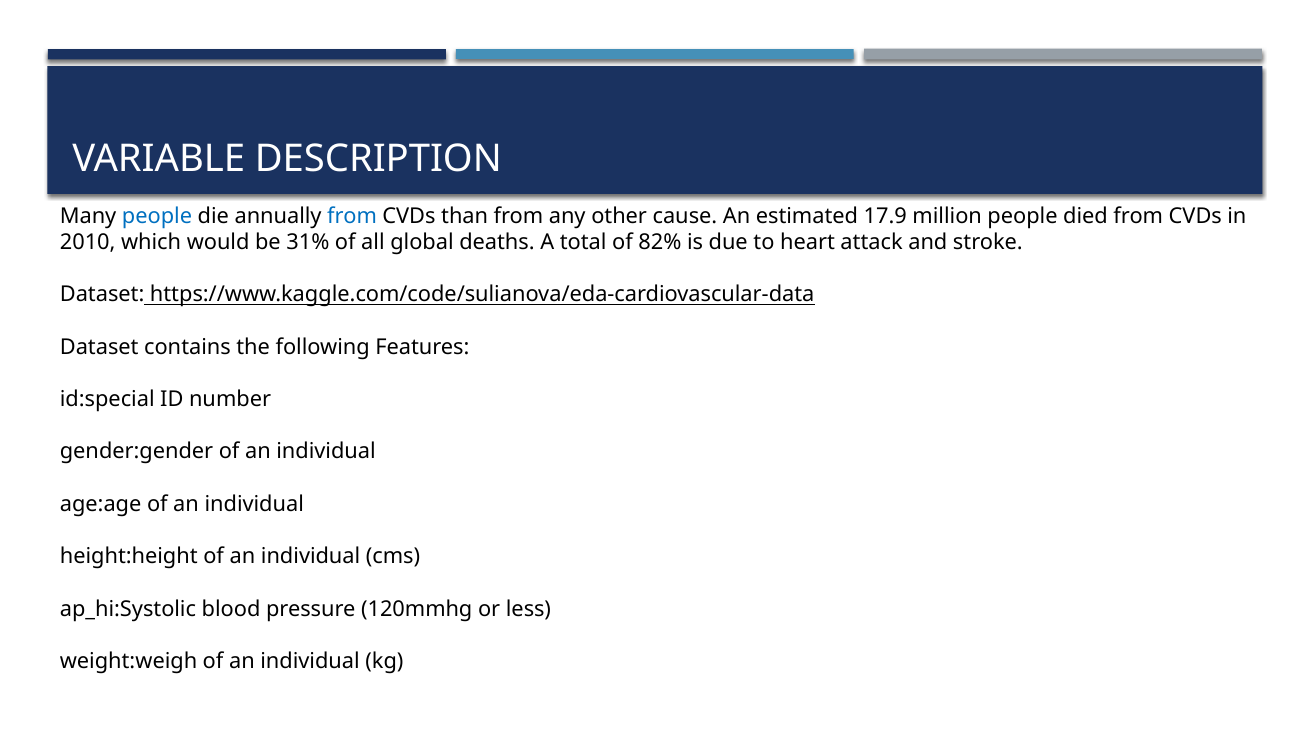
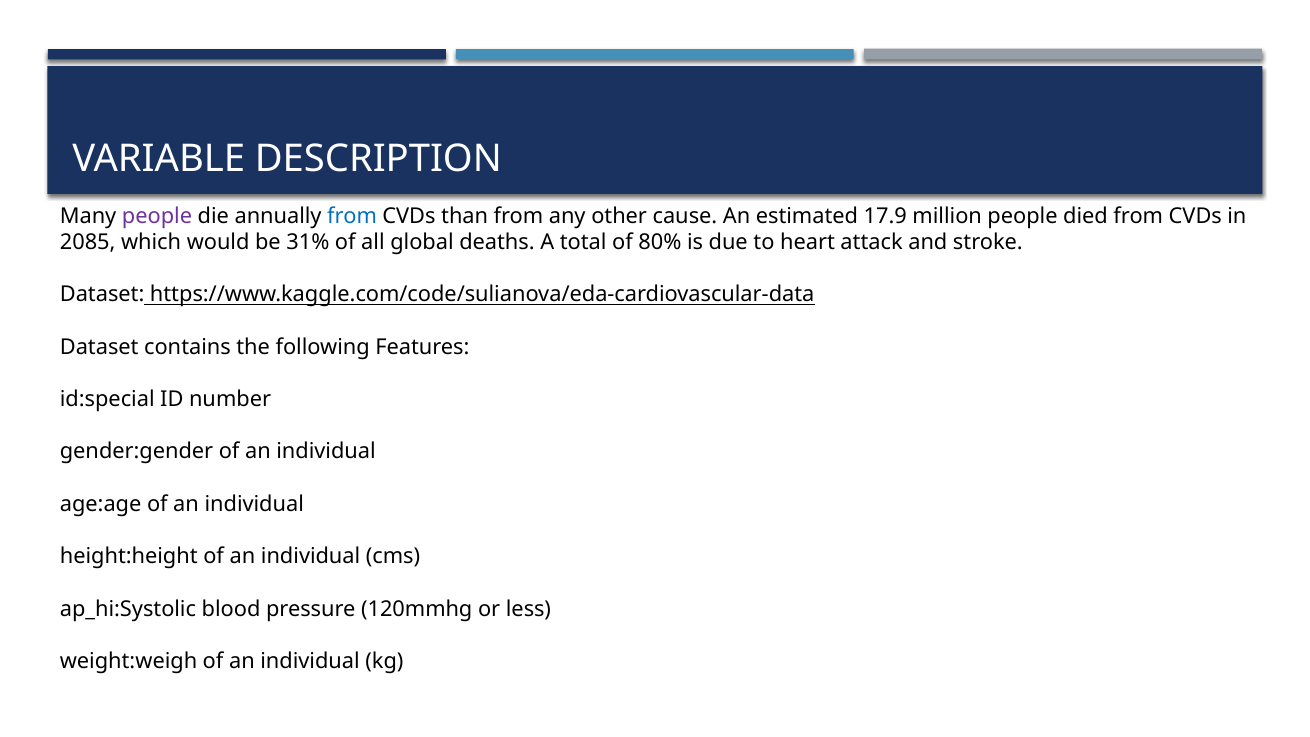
people at (157, 216) colour: blue -> purple
2010: 2010 -> 2085
82%: 82% -> 80%
